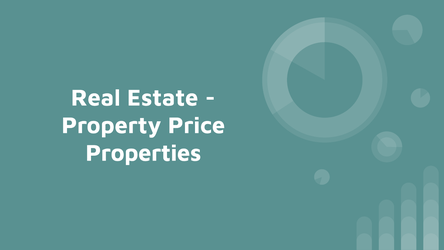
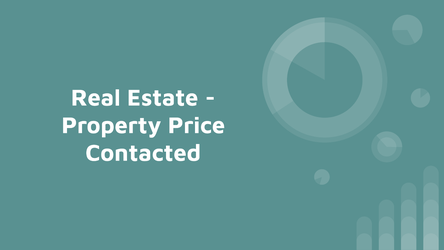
Properties: Properties -> Contacted
